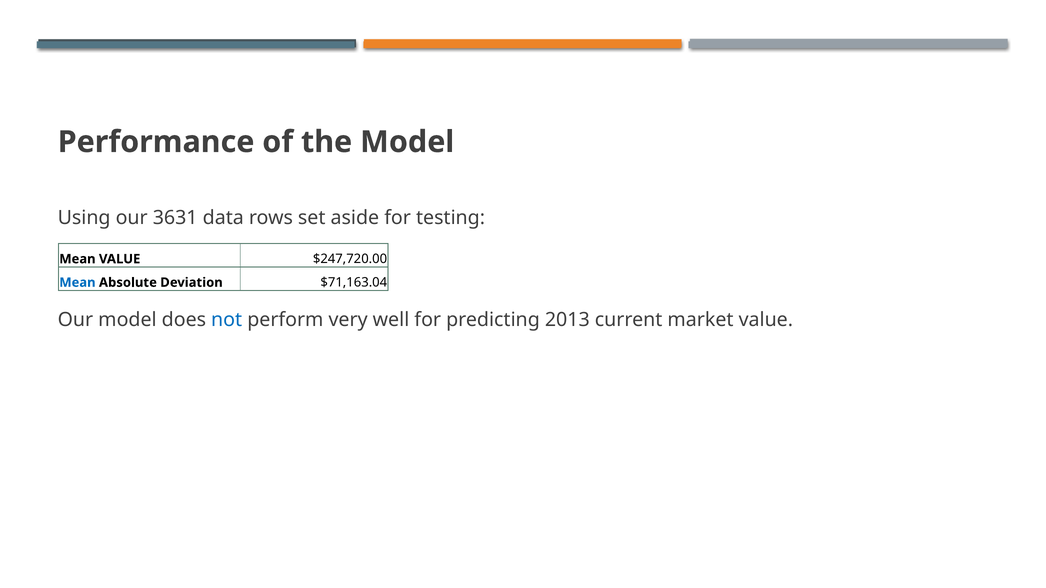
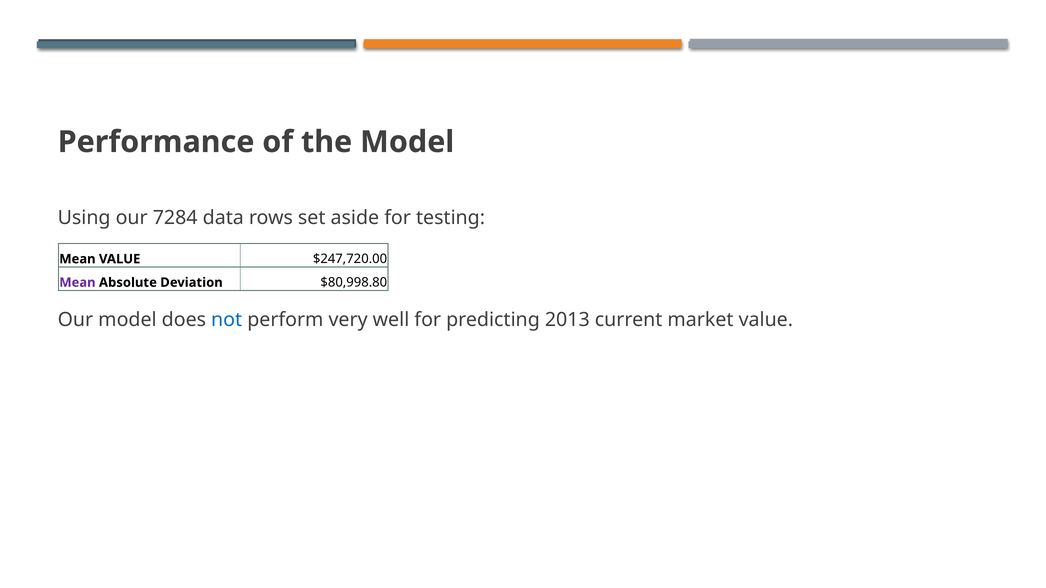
3631: 3631 -> 7284
Mean at (77, 283) colour: blue -> purple
$71,163.04: $71,163.04 -> $80,998.80
